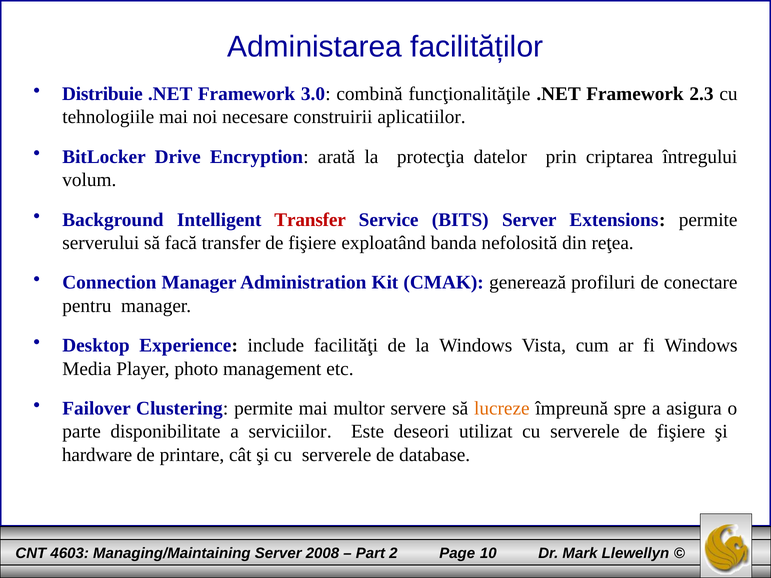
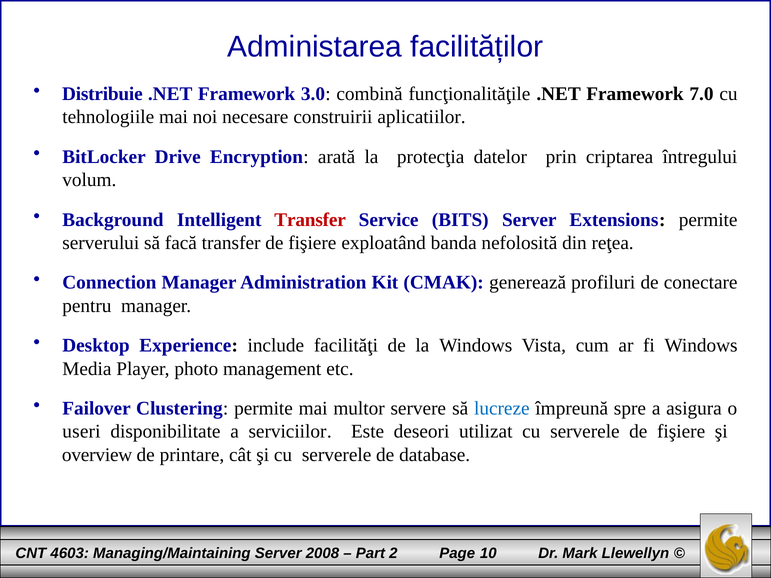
2.3: 2.3 -> 7.0
lucreze colour: orange -> blue
parte: parte -> useri
hardware: hardware -> overview
